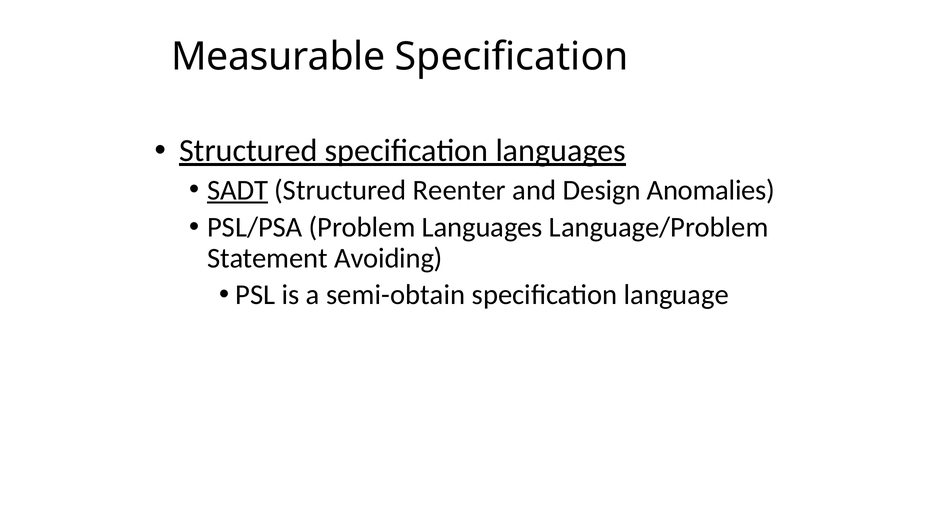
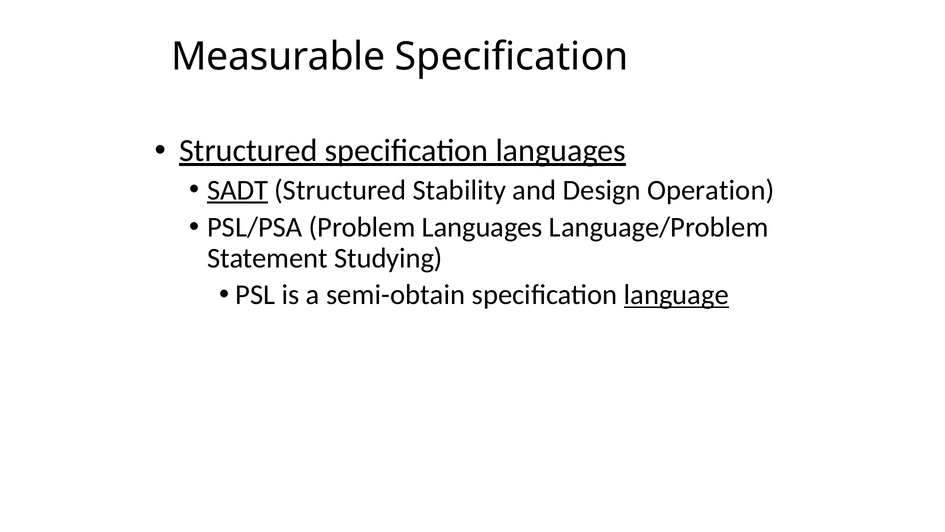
Reenter: Reenter -> Stability
Anomalies: Anomalies -> Operation
Avoiding: Avoiding -> Studying
language underline: none -> present
